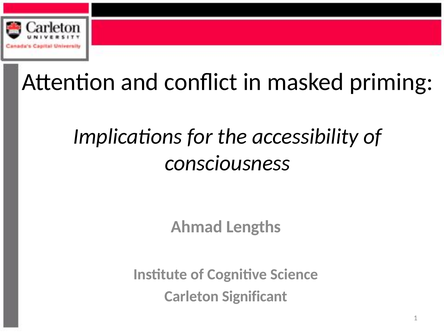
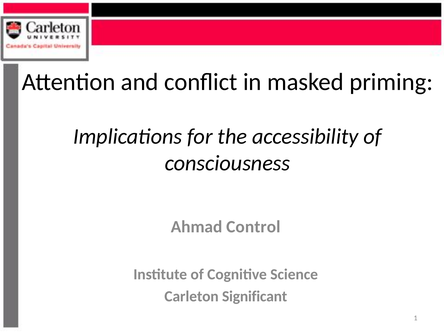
Lengths: Lengths -> Control
